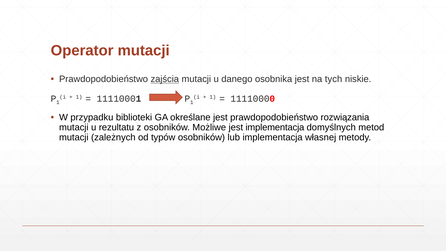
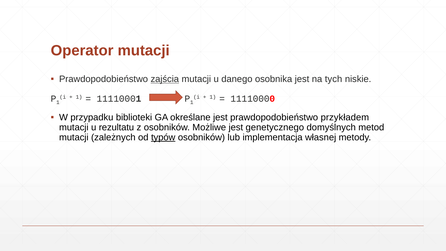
rozwiązania: rozwiązania -> przykładem
jest implementacja: implementacja -> genetycznego
typów underline: none -> present
